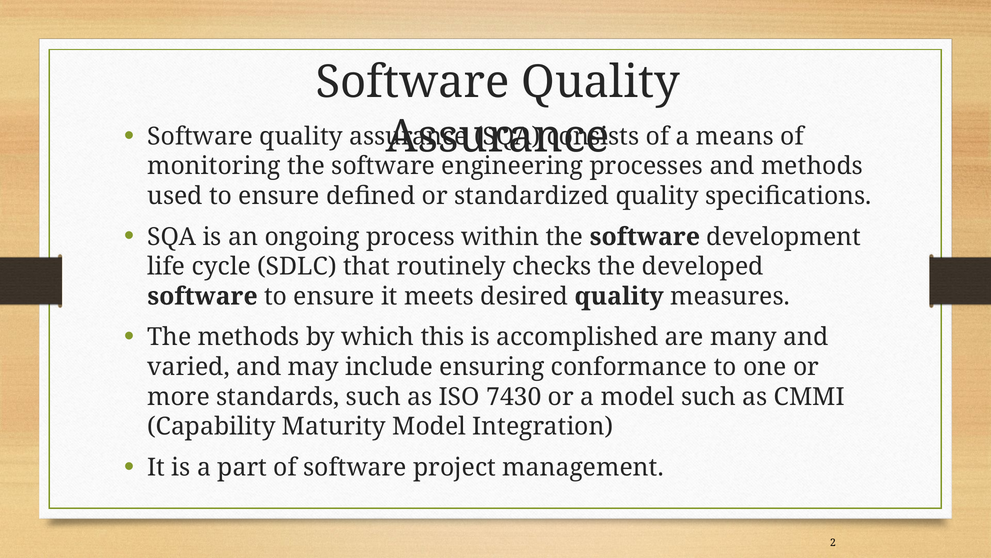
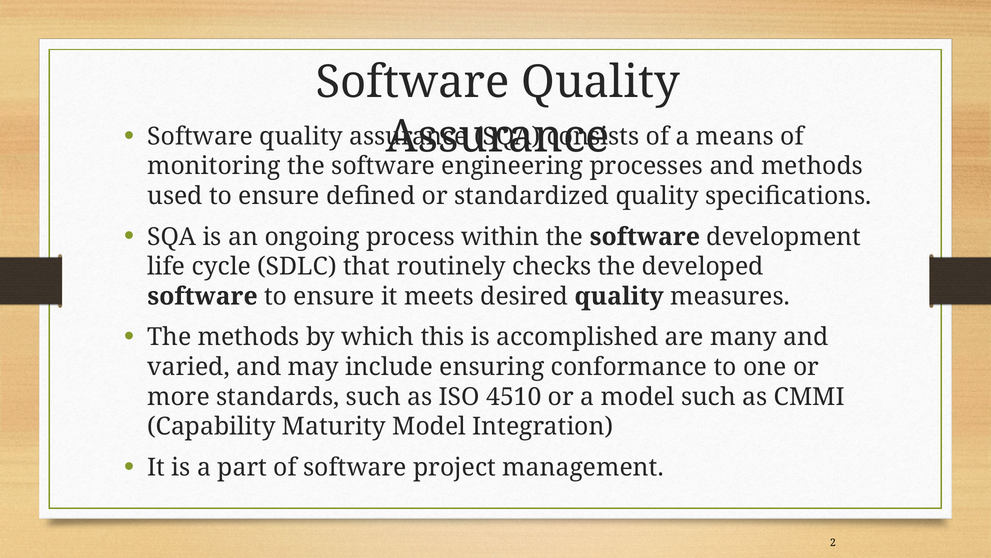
7430: 7430 -> 4510
